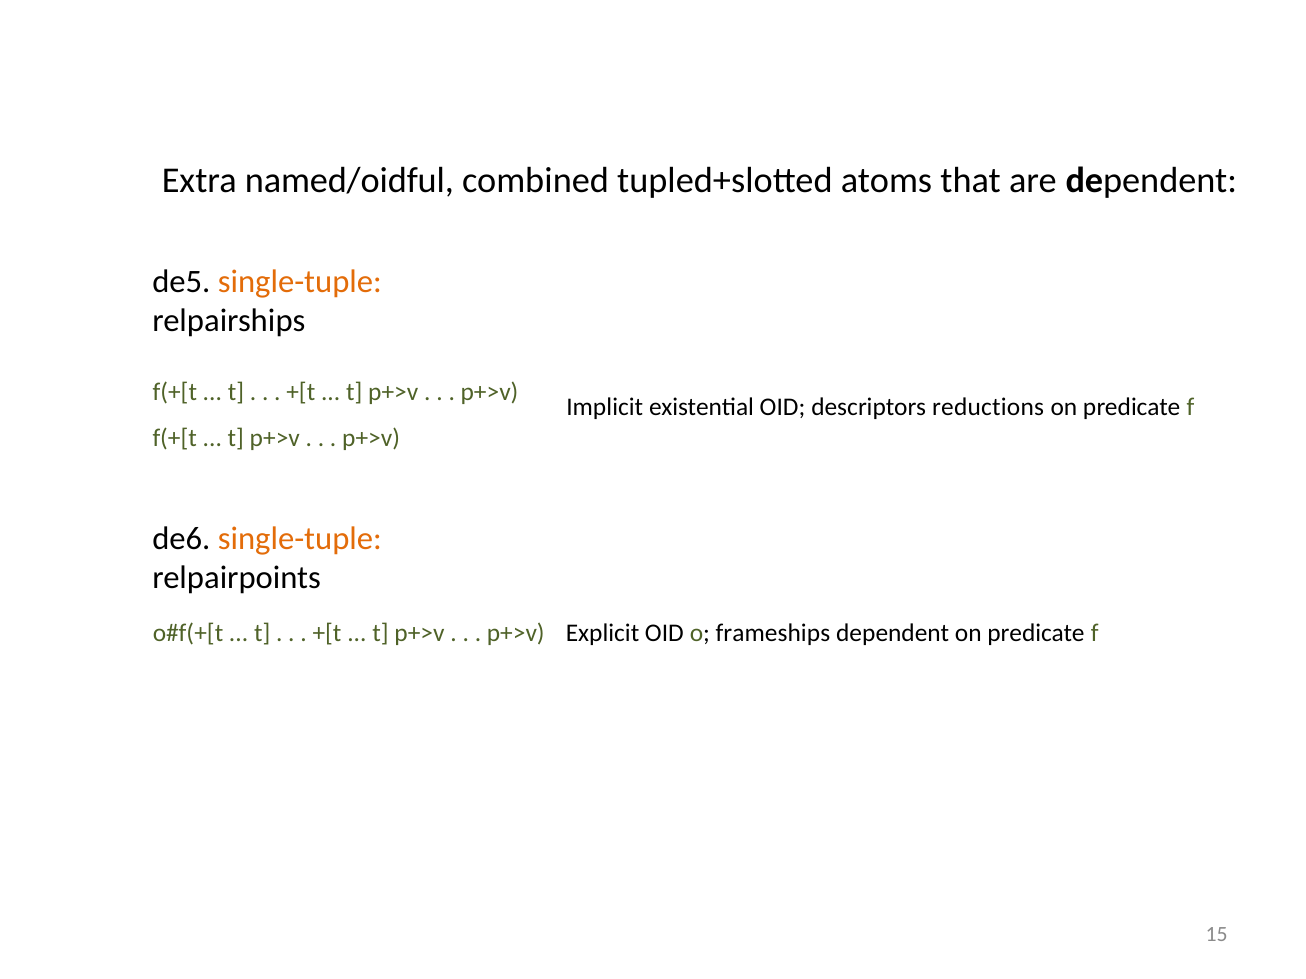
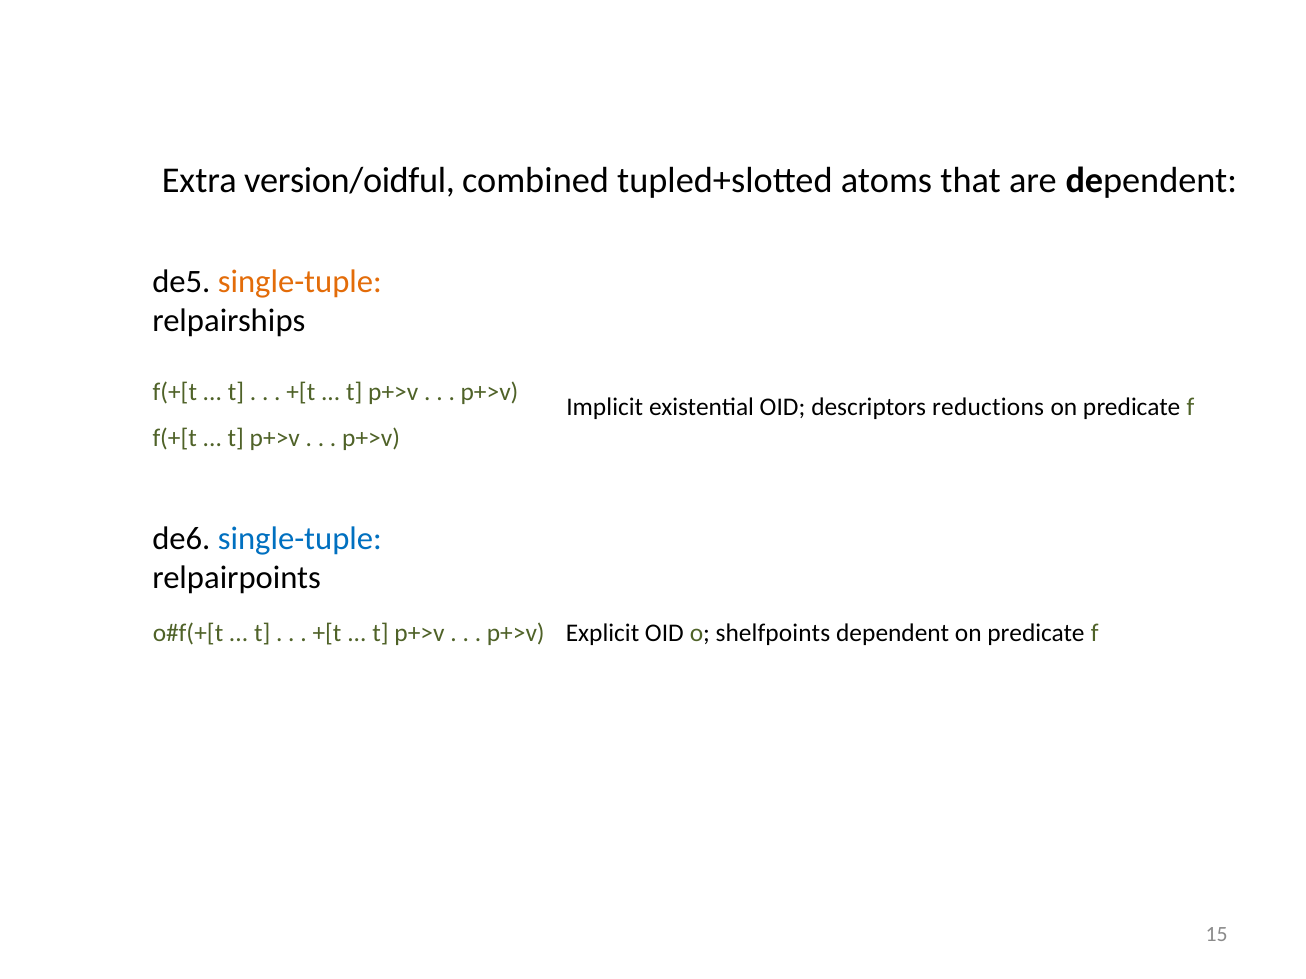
named/oidful: named/oidful -> version/oidful
single-tuple at (300, 539) colour: orange -> blue
frameships: frameships -> shelfpoints
